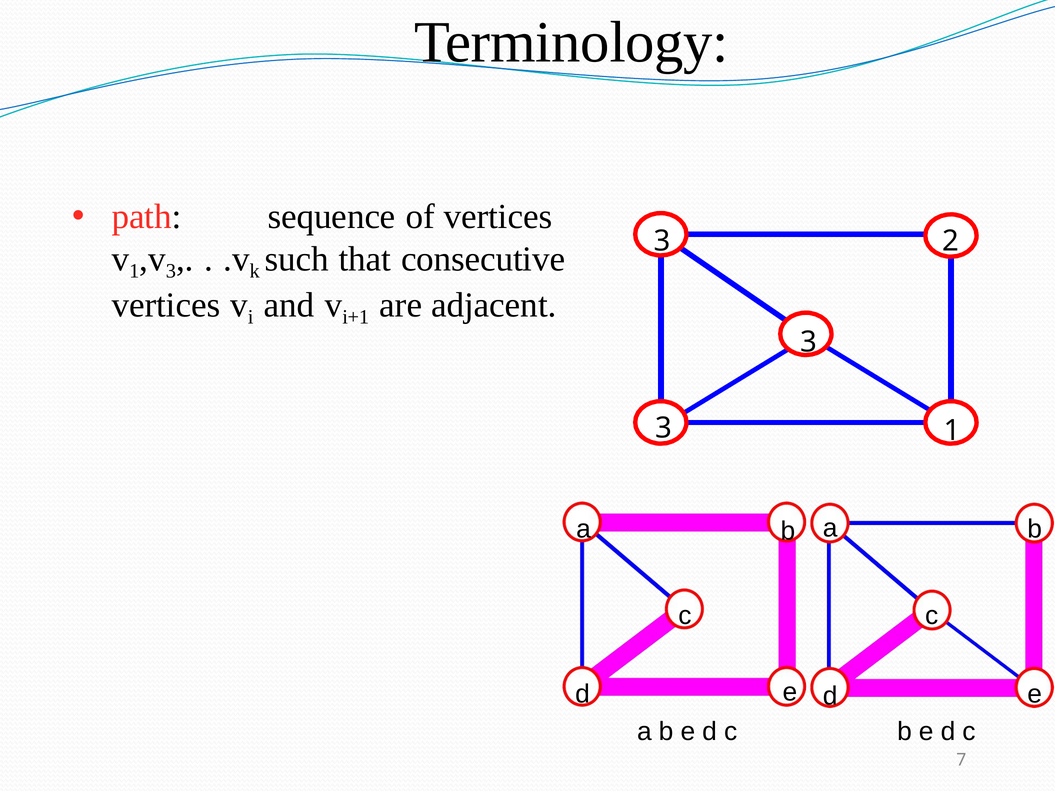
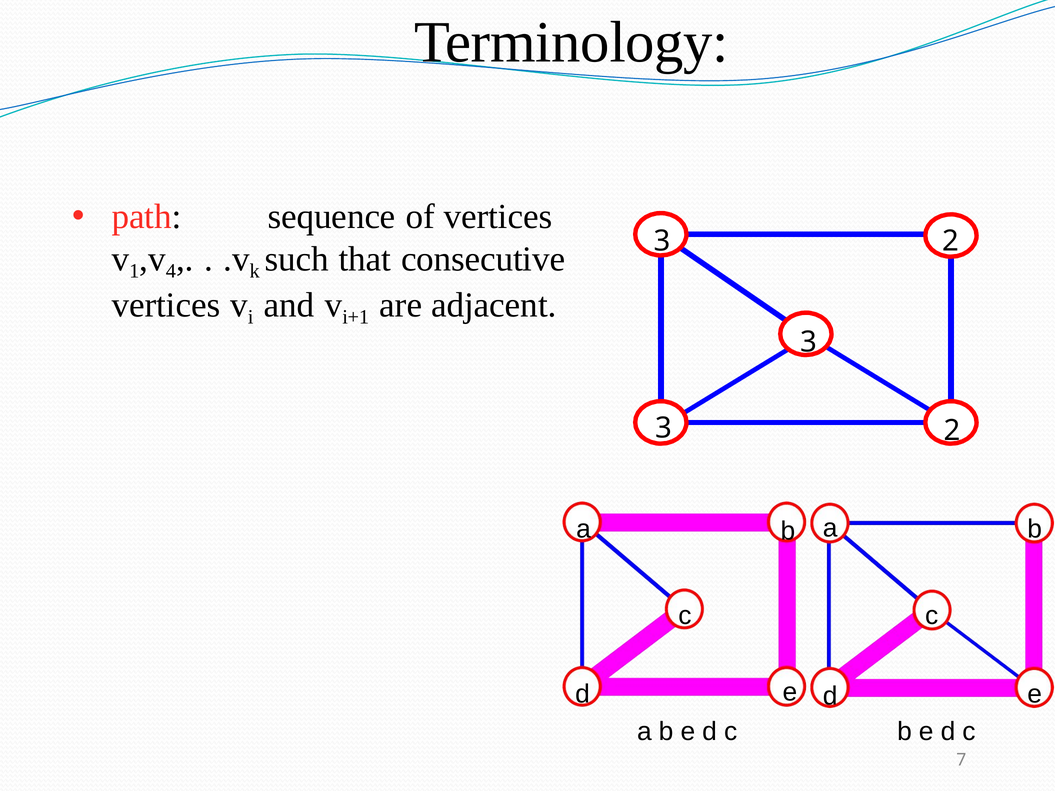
3 at (171, 271): 3 -> 4
1 at (952, 431): 1 -> 2
